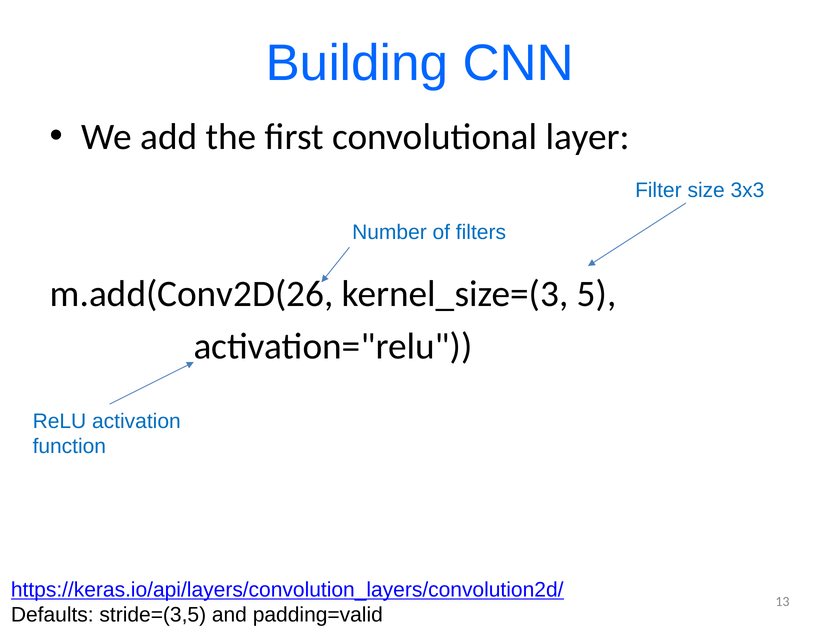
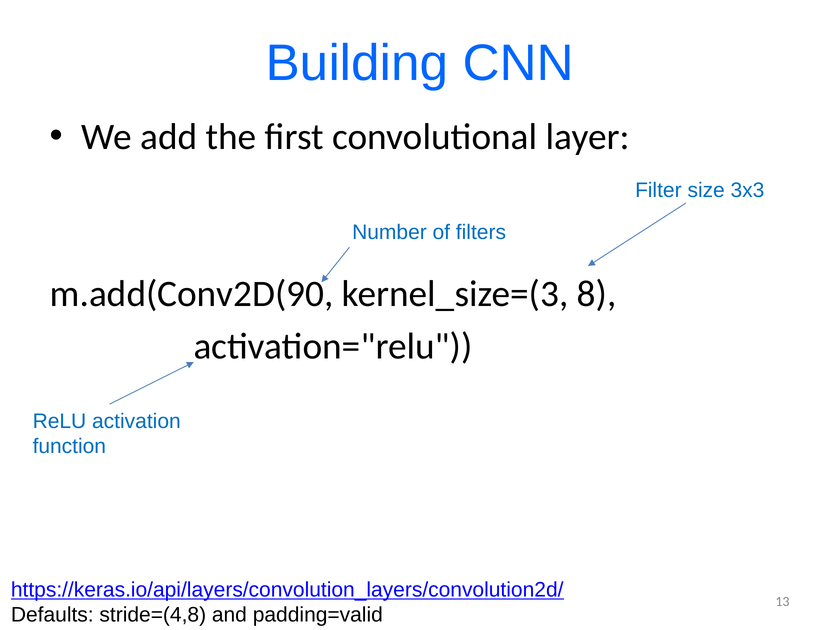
m.add(Conv2D(26: m.add(Conv2D(26 -> m.add(Conv2D(90
5: 5 -> 8
stride=(3,5: stride=(3,5 -> stride=(4,8
